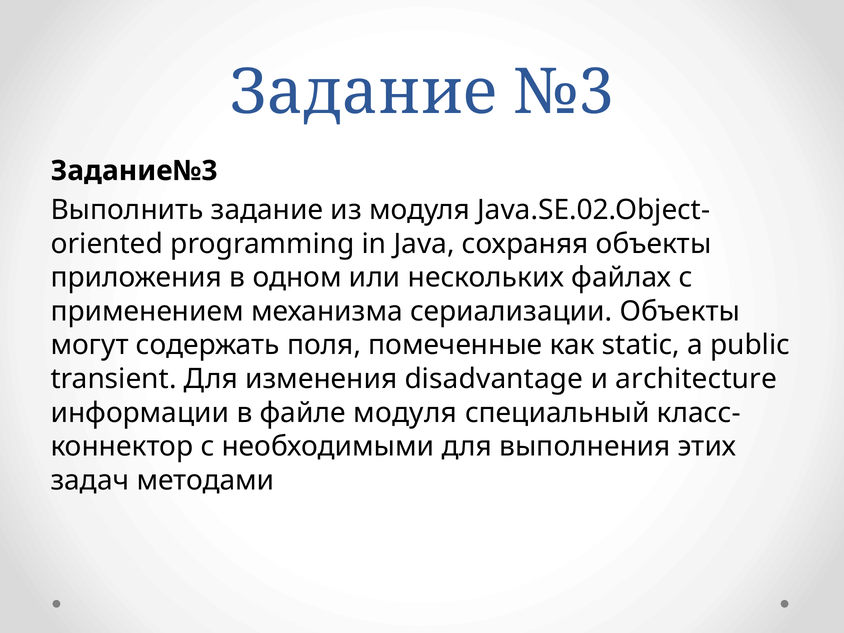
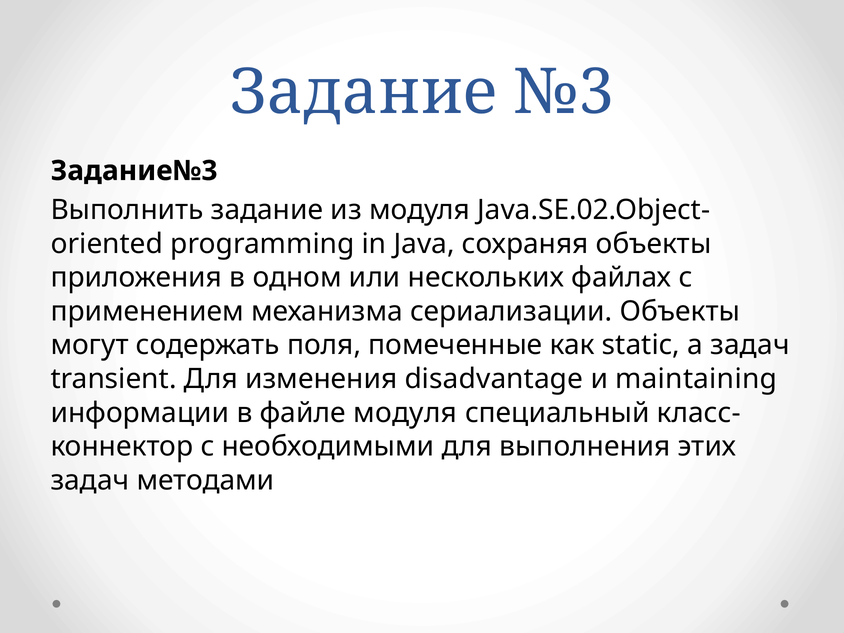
а public: public -> задач
architecture: architecture -> maintaining
